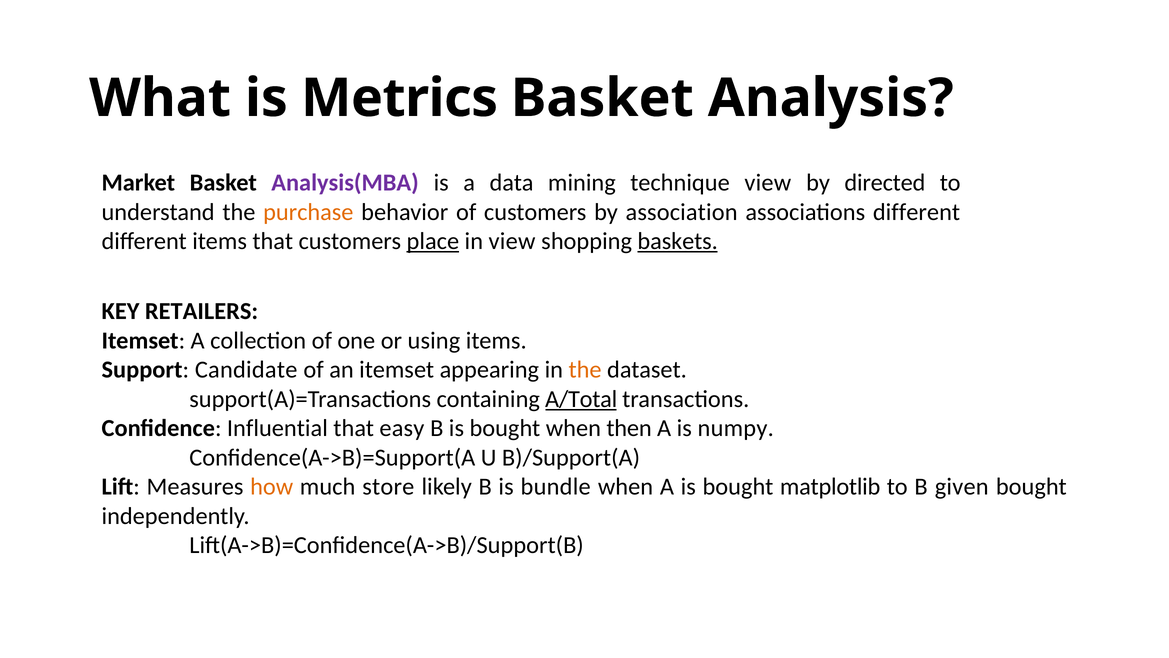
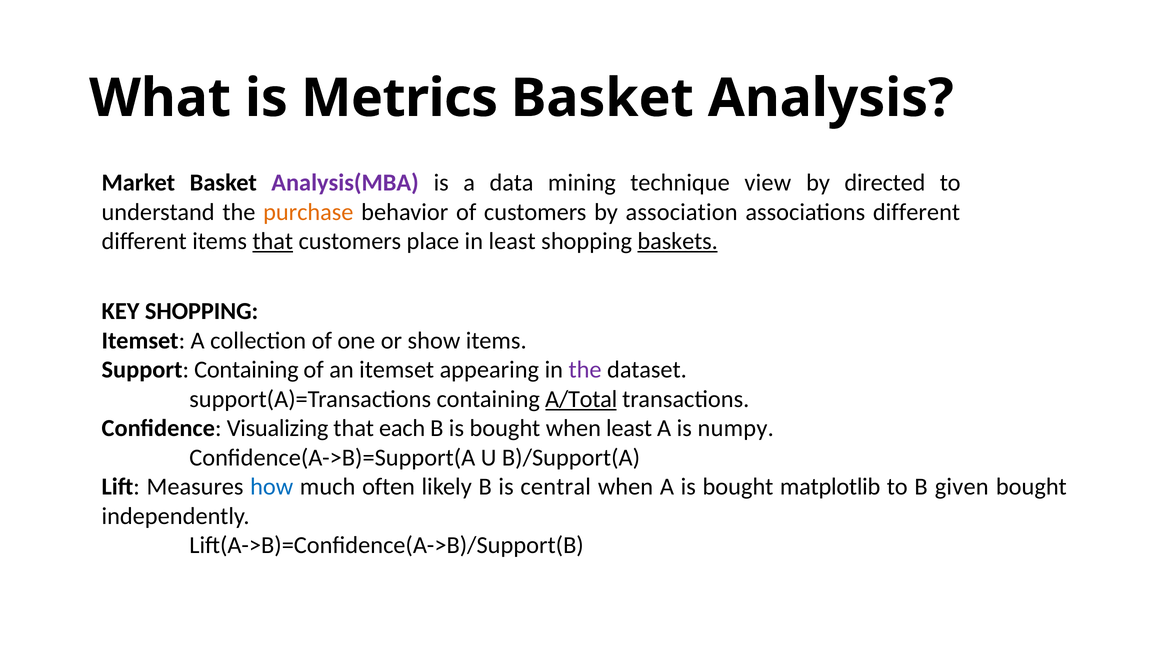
that at (273, 241) underline: none -> present
place underline: present -> none
in view: view -> least
KEY RETAILERS: RETAILERS -> SHOPPING
using: using -> show
Support Candidate: Candidate -> Containing
the at (585, 370) colour: orange -> purple
Influential: Influential -> Visualizing
easy: easy -> each
when then: then -> least
how colour: orange -> blue
store: store -> often
bundle: bundle -> central
